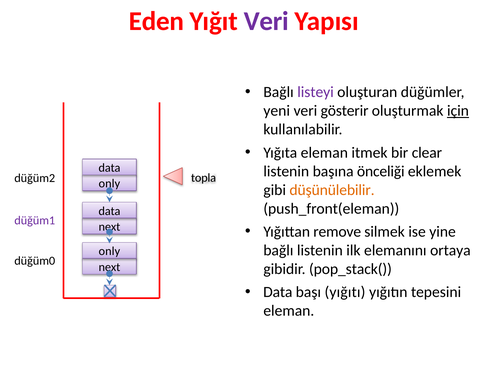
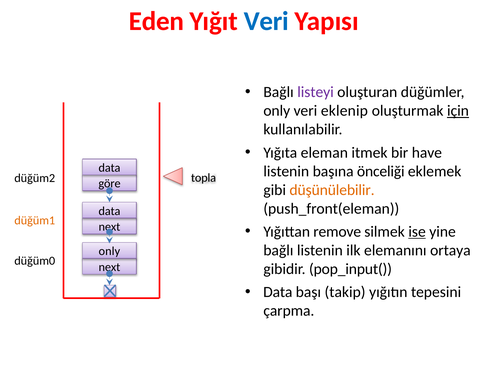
Veri at (266, 21) colour: purple -> blue
yeni at (277, 111): yeni -> only
gösterir: gösterir -> eklenip
clear: clear -> have
only at (109, 184): only -> göre
düğüm1 colour: purple -> orange
ise underline: none -> present
pop_stack(: pop_stack( -> pop_input(
yığıtı: yığıtı -> takip
eleman at (289, 311): eleman -> çarpma
